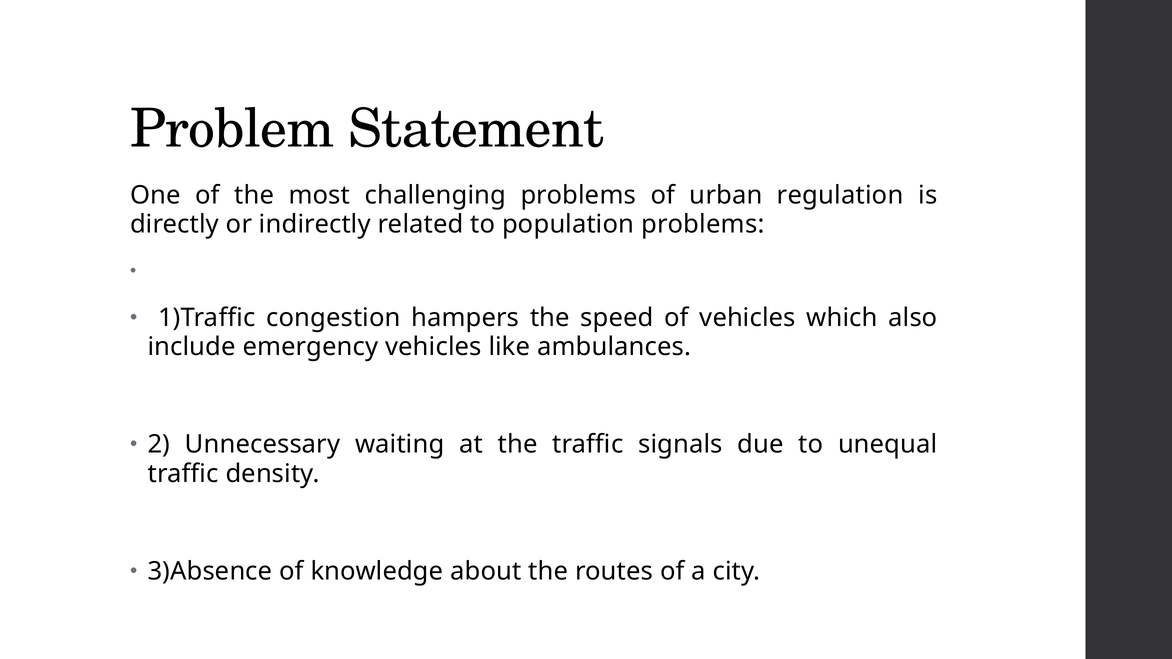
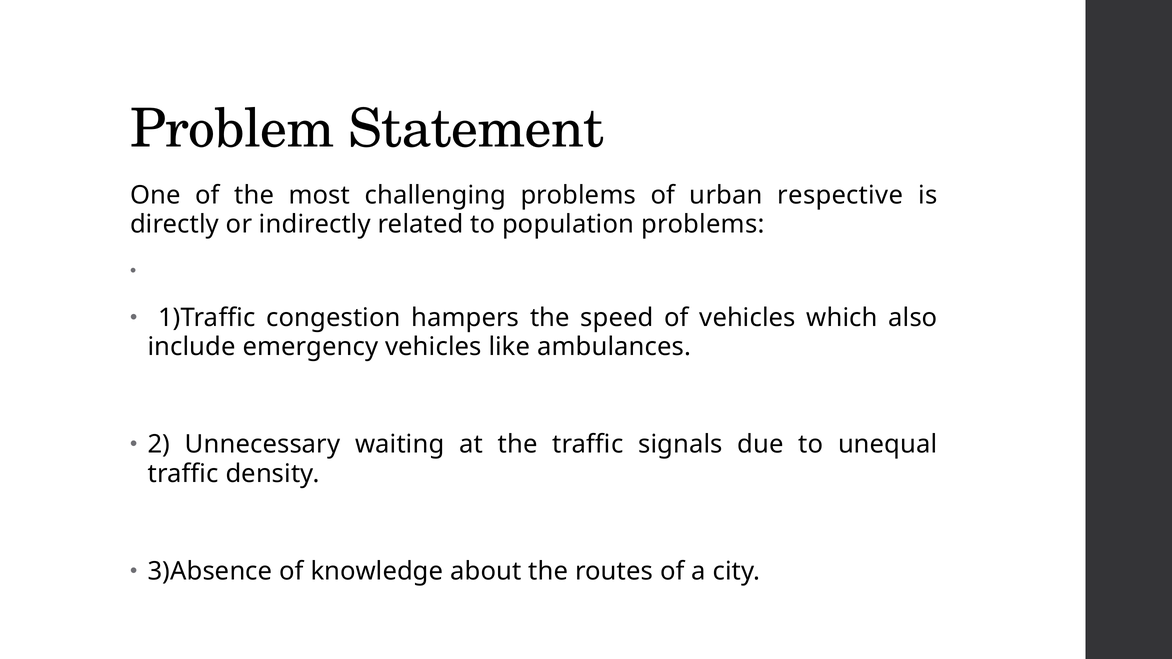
regulation: regulation -> respective
